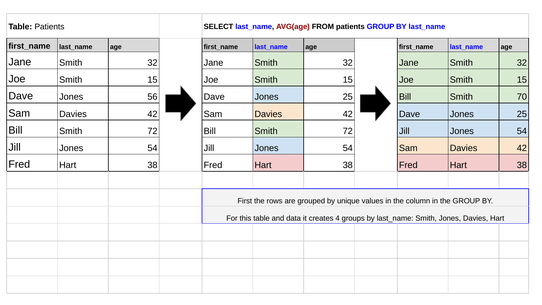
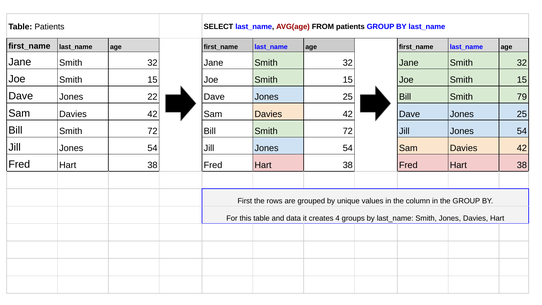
56: 56 -> 22
70: 70 -> 79
